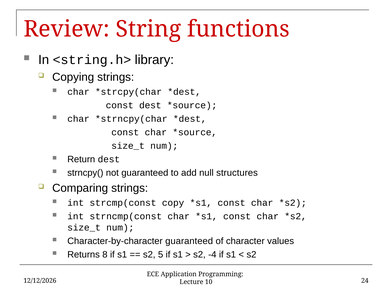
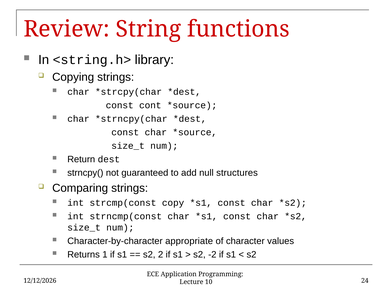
const dest: dest -> cont
Character-by-character guaranteed: guaranteed -> appropriate
8: 8 -> 1
5: 5 -> 2
-4: -4 -> -2
